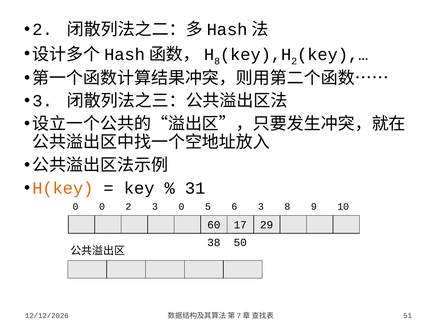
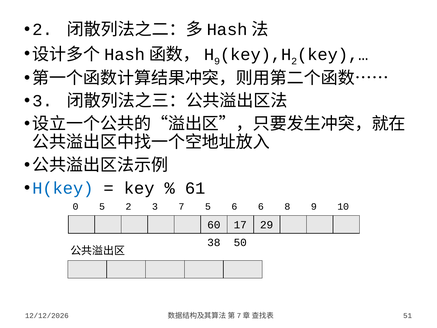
8 at (217, 61): 8 -> 9
H(key colour: orange -> blue
31: 31 -> 61
0 0: 0 -> 5
3 0: 0 -> 7
6 3: 3 -> 6
